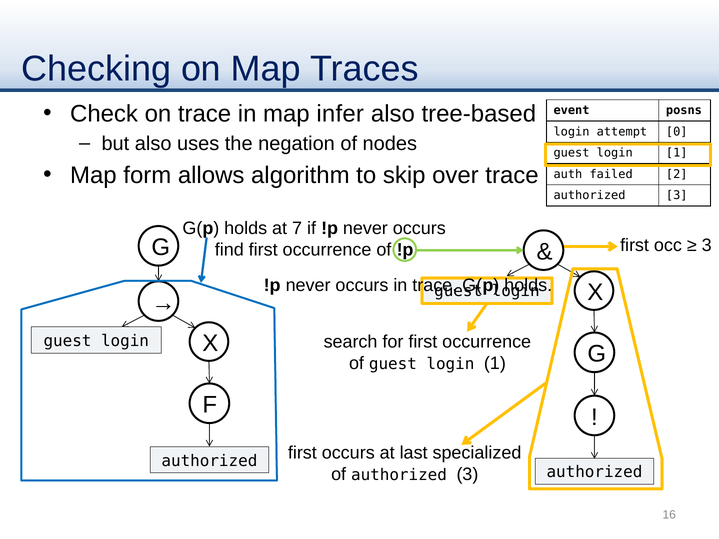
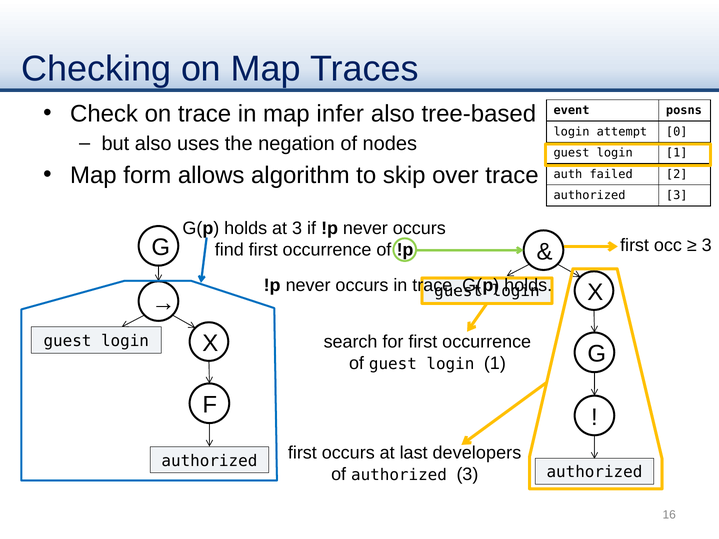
at 7: 7 -> 3
specialized: specialized -> developers
